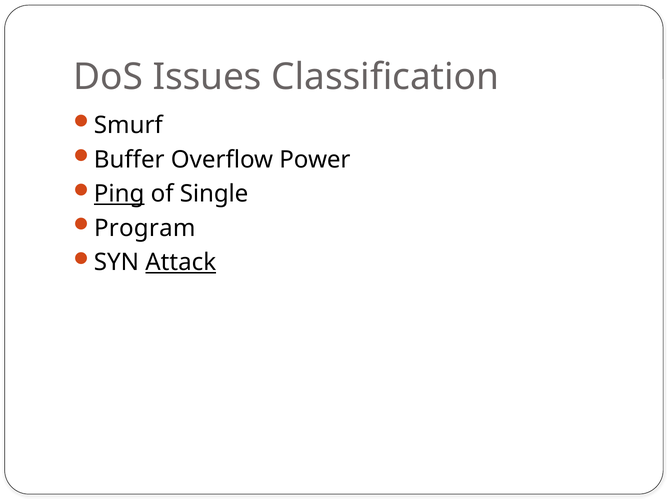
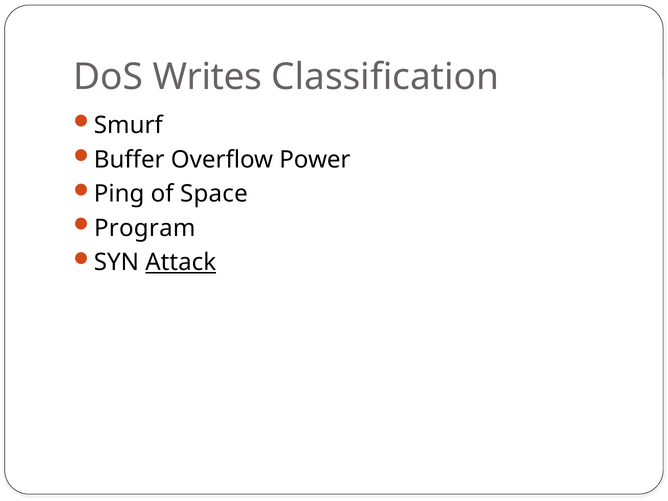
Issues: Issues -> Writes
Ping underline: present -> none
Single: Single -> Space
